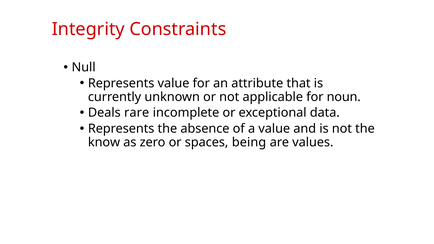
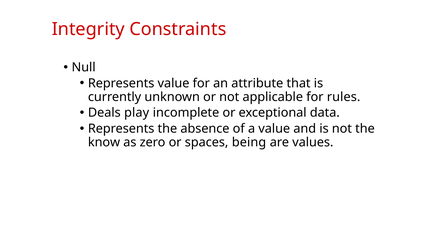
noun: noun -> rules
rare: rare -> play
